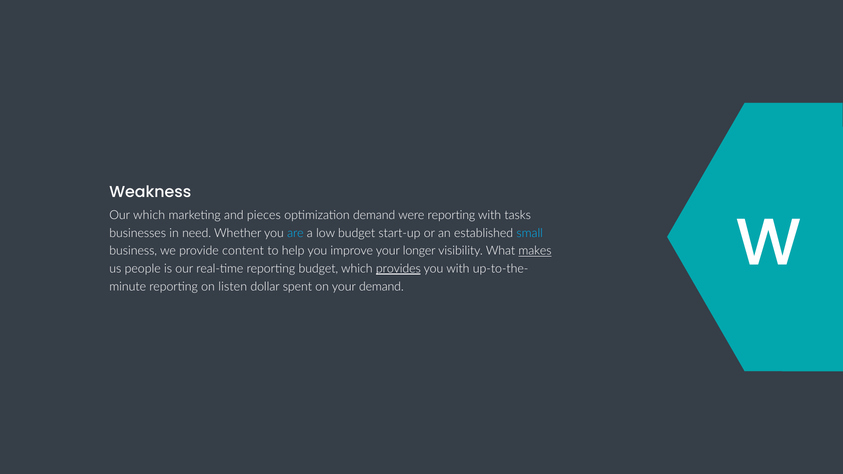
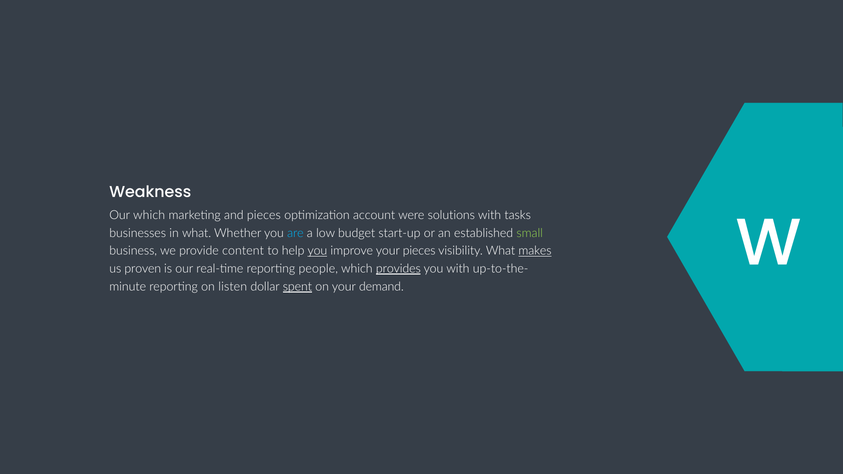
optimization demand: demand -> account
were reporting: reporting -> solutions
in need: need -> what
small colour: light blue -> light green
you at (317, 251) underline: none -> present
your longer: longer -> pieces
people: people -> proven
reporting budget: budget -> people
spent underline: none -> present
